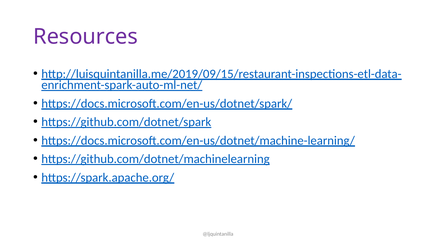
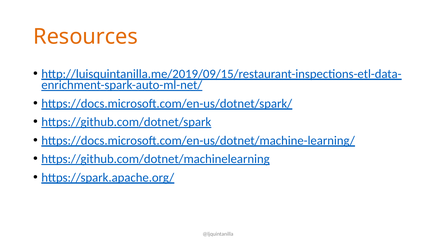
Resources colour: purple -> orange
